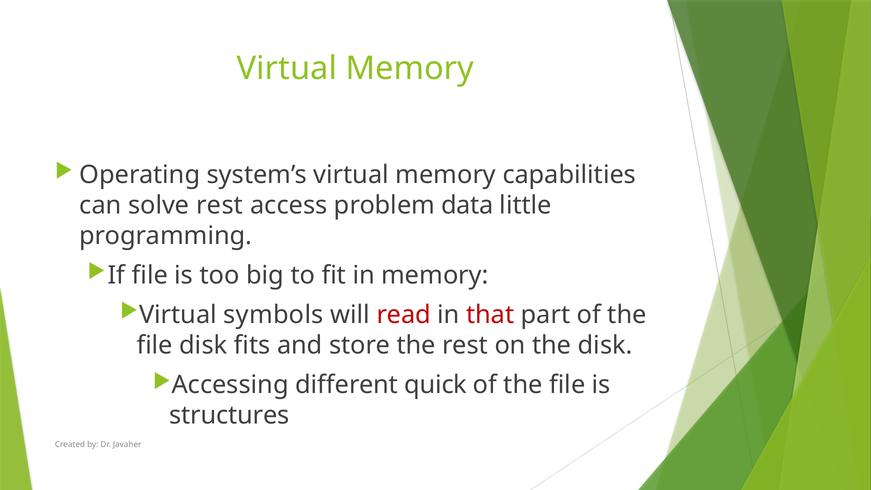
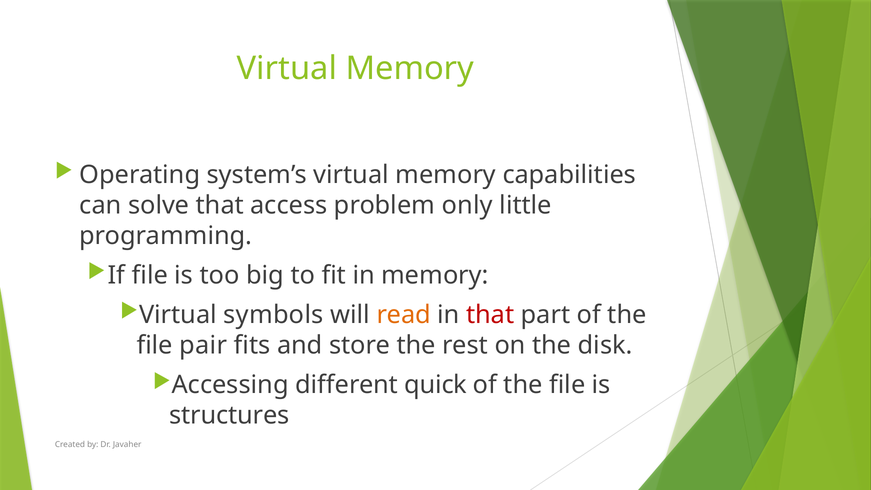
solve rest: rest -> that
data: data -> only
read colour: red -> orange
file disk: disk -> pair
